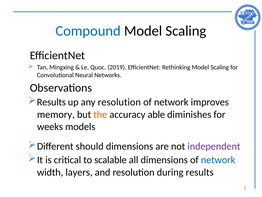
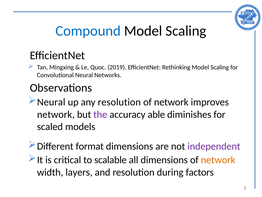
Results at (51, 102): Results -> Neural
memory at (56, 114): memory -> network
the colour: orange -> purple
weeks: weeks -> scaled
should: should -> format
network at (218, 160) colour: blue -> orange
during results: results -> factors
